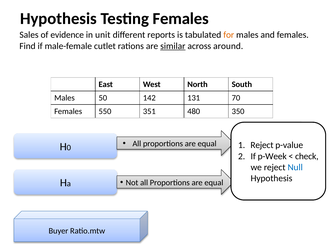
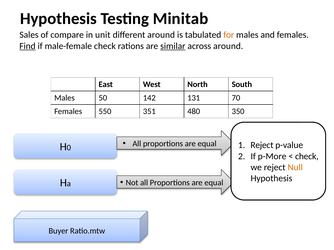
Testing Females: Females -> Minitab
evidence: evidence -> compare
different reports: reports -> around
Find underline: none -> present
male-female cutlet: cutlet -> check
p-Week: p-Week -> p-More
Null colour: blue -> orange
